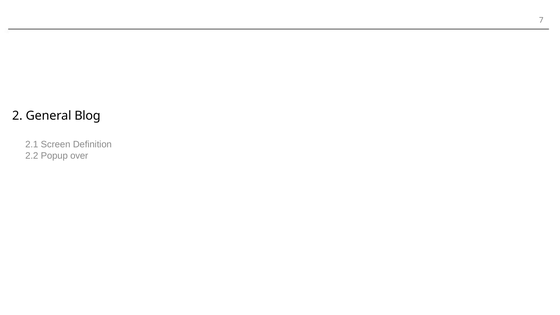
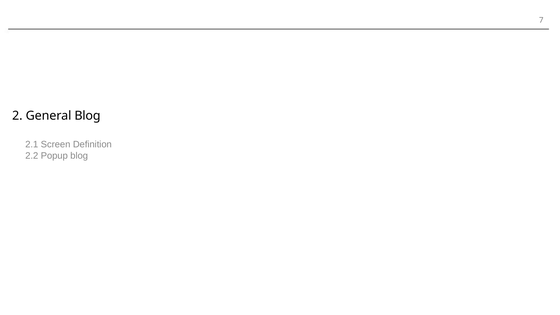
Popup over: over -> blog
